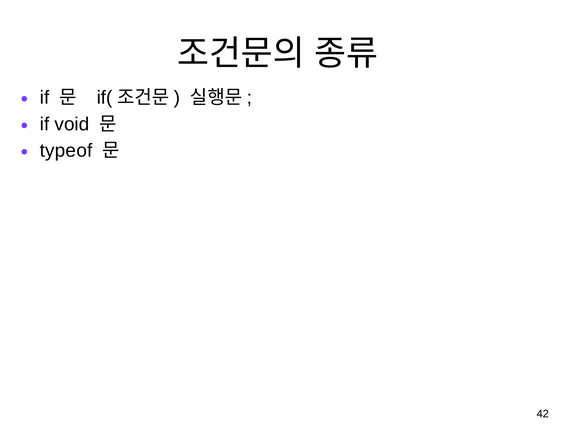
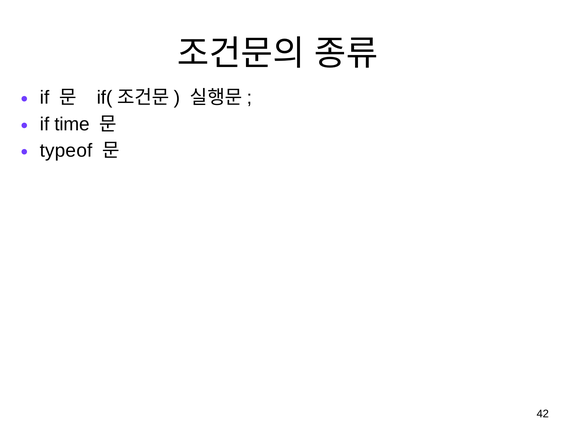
void: void -> time
